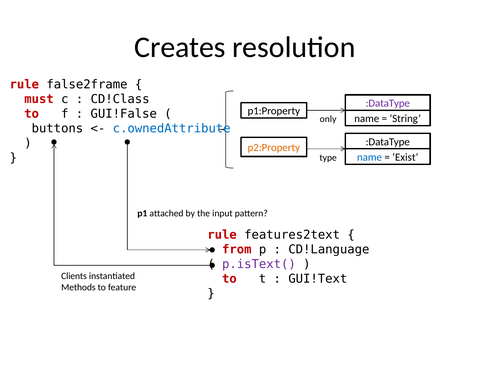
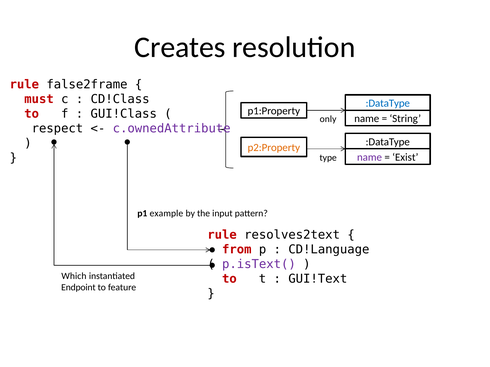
:DataType at (388, 103) colour: purple -> blue
GUI!False: GUI!False -> GUI!Class
buttons: buttons -> respect
c.ownedAttribute colour: blue -> purple
name at (370, 157) colour: blue -> purple
attached: attached -> example
features2text: features2text -> resolves2text
Clients: Clients -> Which
Methods: Methods -> Endpoint
